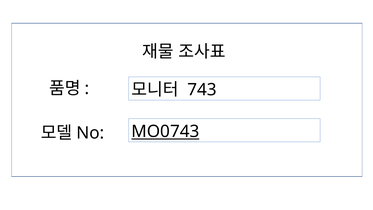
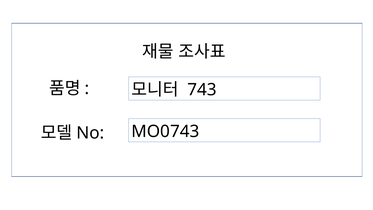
MO0743 underline: present -> none
